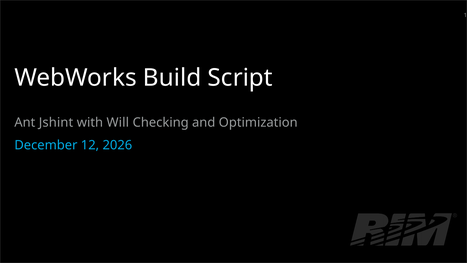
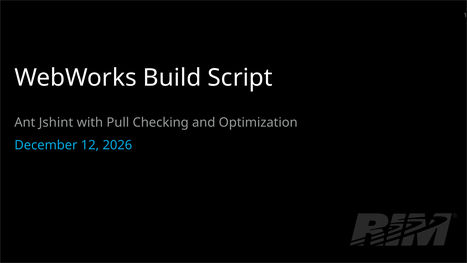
Will: Will -> Pull
